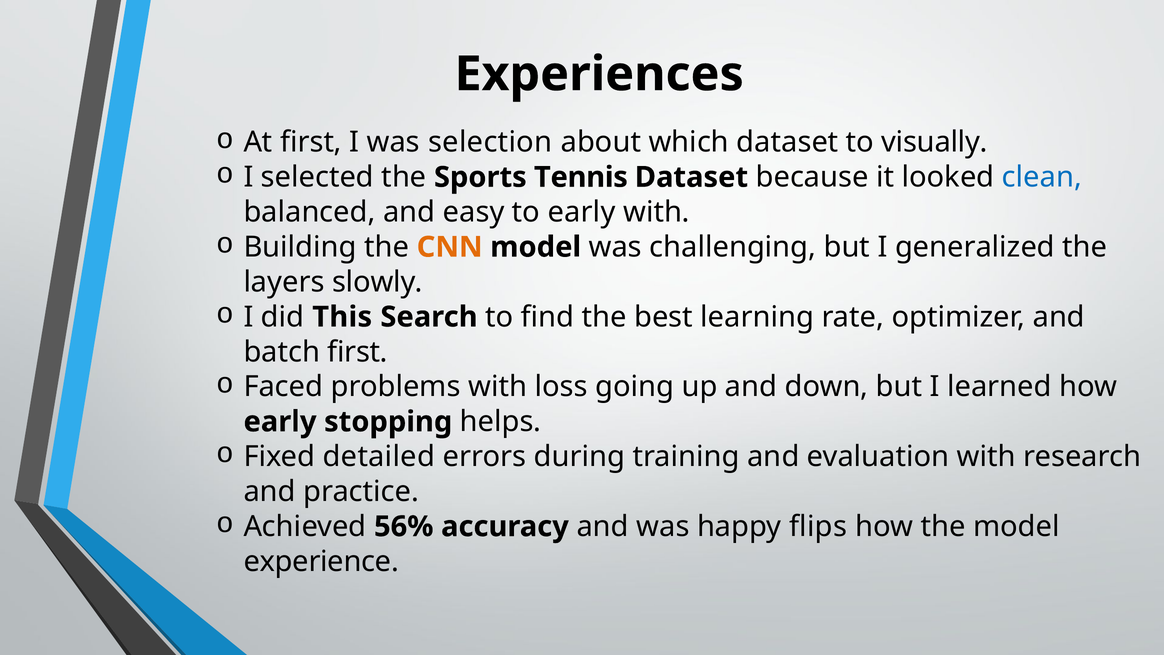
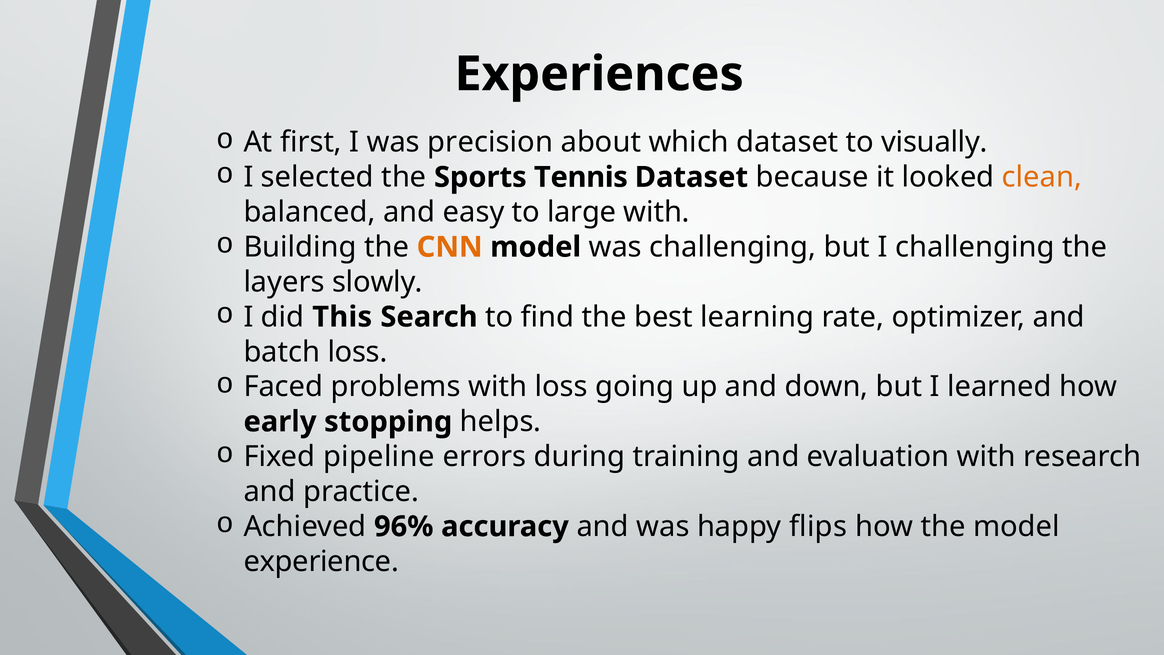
selection: selection -> precision
clean colour: blue -> orange
to early: early -> large
I generalized: generalized -> challenging
batch first: first -> loss
detailed: detailed -> pipeline
56%: 56% -> 96%
